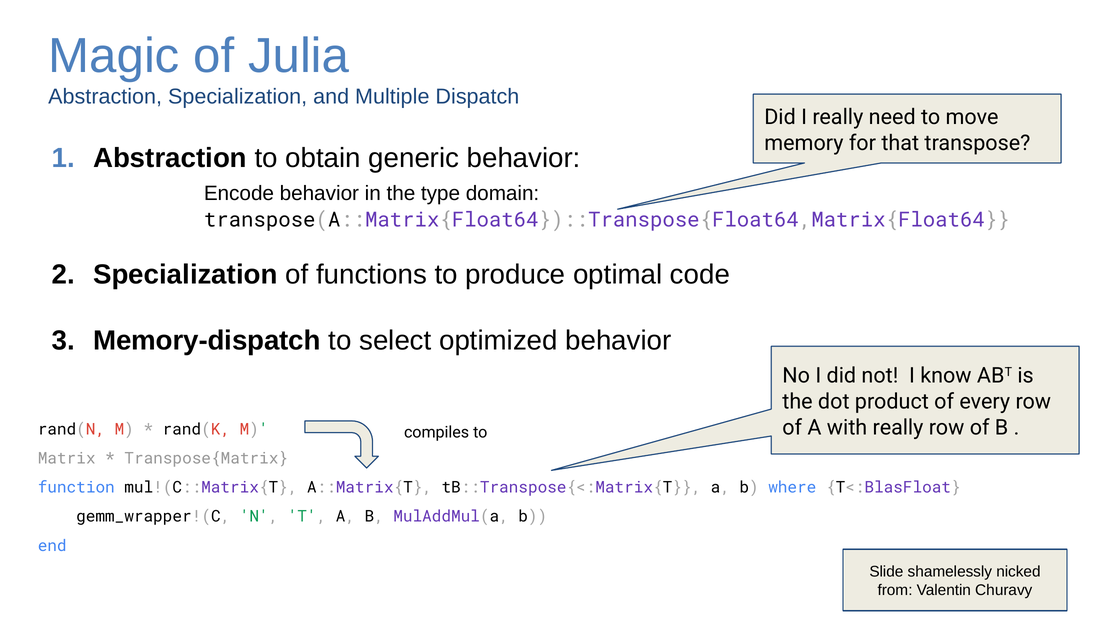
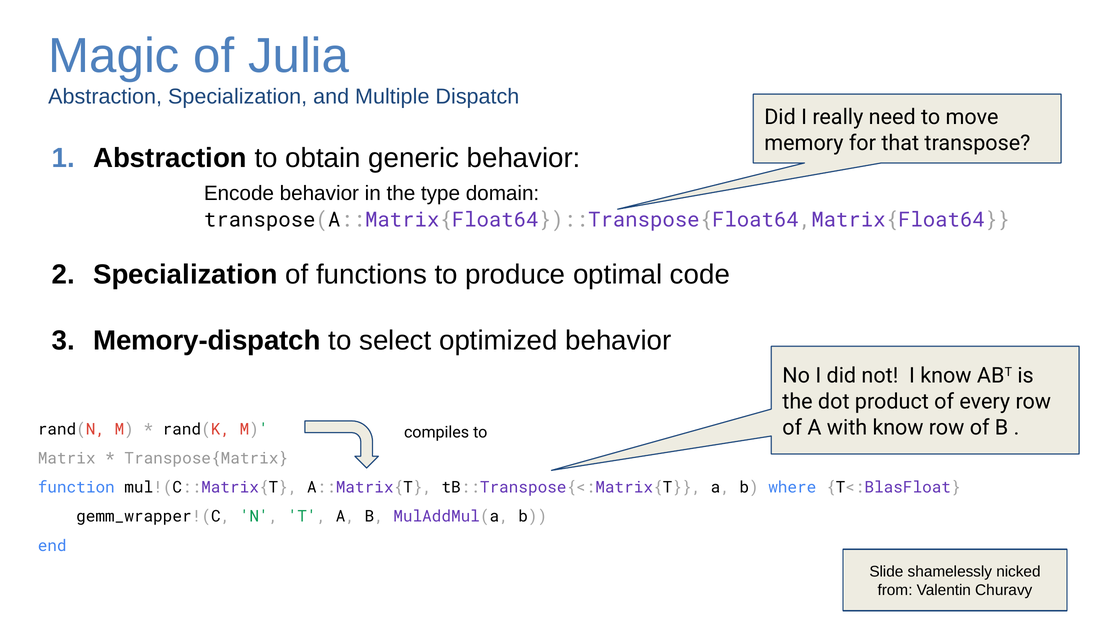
with really: really -> know
